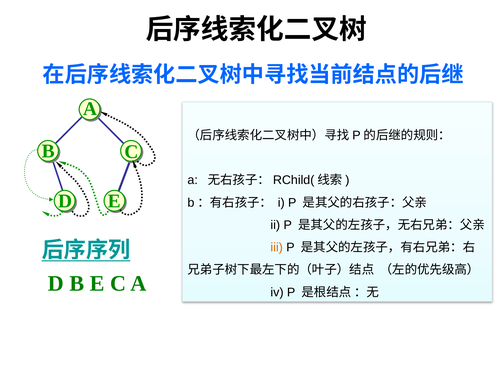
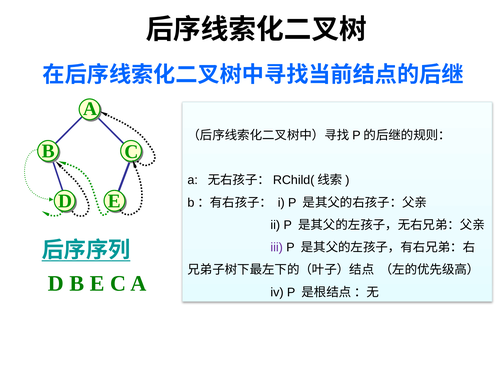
iii colour: orange -> purple
